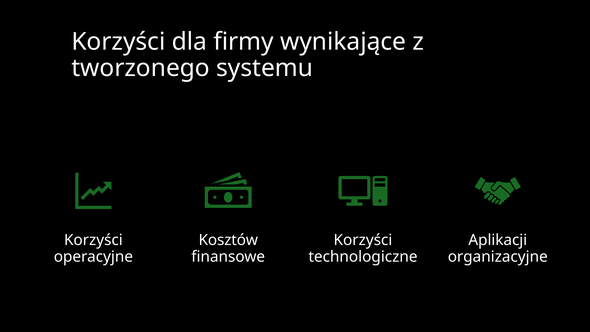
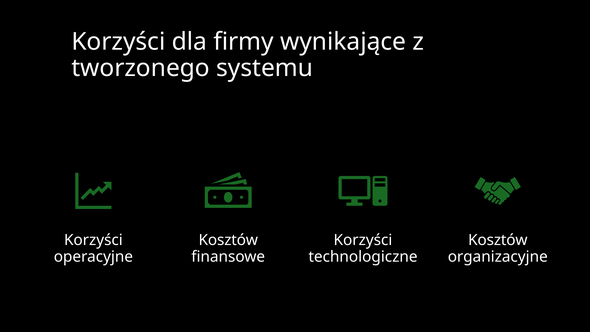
Aplikacji at (498, 240): Aplikacji -> Kosztów
